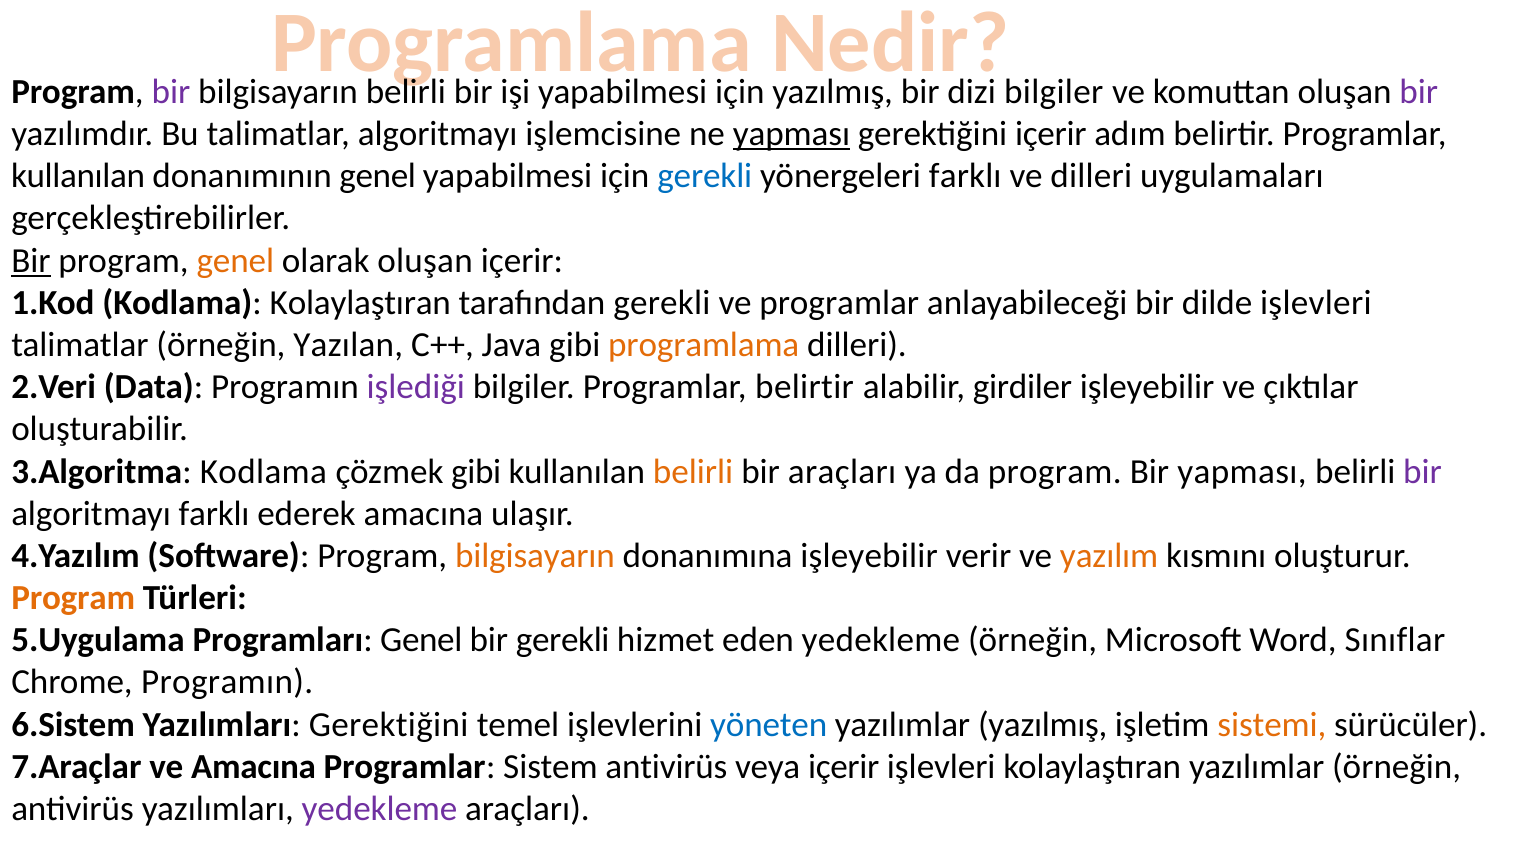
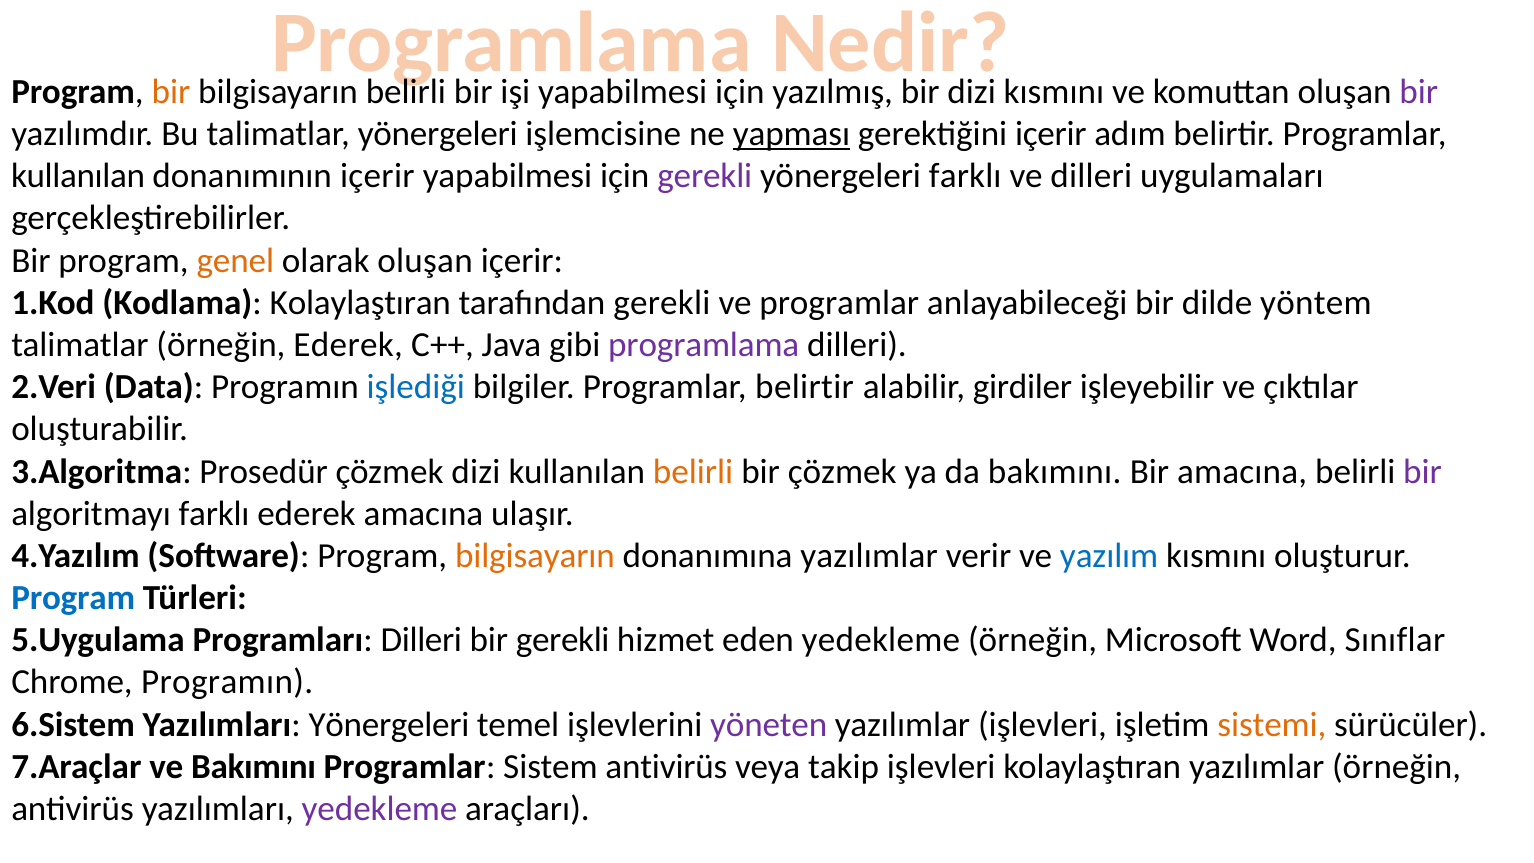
bir at (171, 92) colour: purple -> orange
bilgiler at (1054, 92): bilgiler -> kısmını
talimatlar algoritmayı: algoritmayı -> yönergeleri
donanımının genel: genel -> içerir
gerekli at (705, 176) colour: blue -> purple
Bir at (31, 261) underline: present -> none
dilde işlevleri: işlevleri -> yöntem
örneğin Yazılan: Yazılan -> Ederek
programlama at (704, 345) colour: orange -> purple
işlediği colour: purple -> blue
Kodlama at (263, 471): Kodlama -> Prosedür
çözmek gibi: gibi -> dizi
bir araçları: araçları -> çözmek
da program: program -> bakımını
Bir yapması: yapması -> amacına
donanımına işleyebilir: işleyebilir -> yazılımlar
yazılım colour: orange -> blue
Program at (73, 598) colour: orange -> blue
Programları Genel: Genel -> Dilleri
Yazılımları Gerektiğini: Gerektiğini -> Yönergeleri
yöneten colour: blue -> purple
yazılımlar yazılmış: yazılmış -> işlevleri
ve Amacına: Amacına -> Bakımını
veya içerir: içerir -> takip
